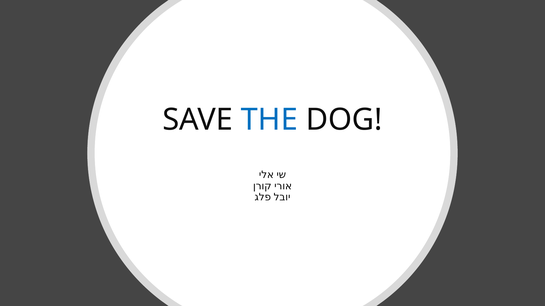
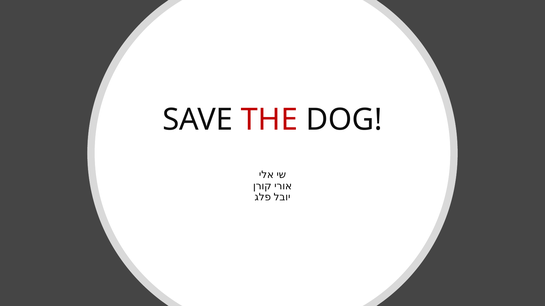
THE colour: blue -> red
